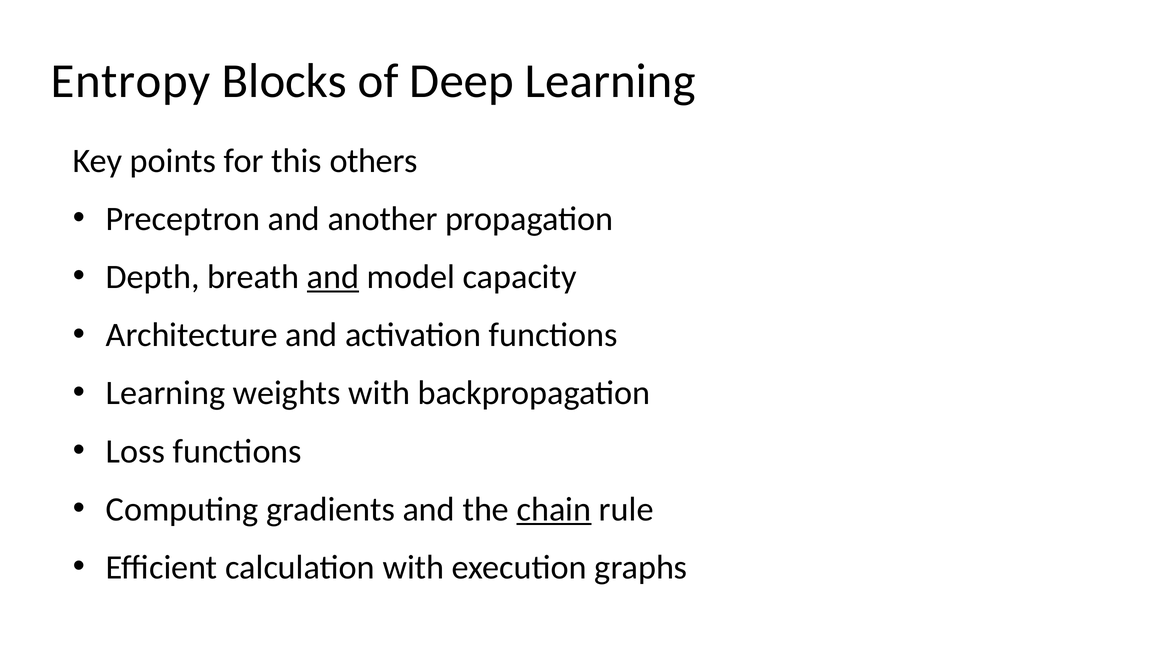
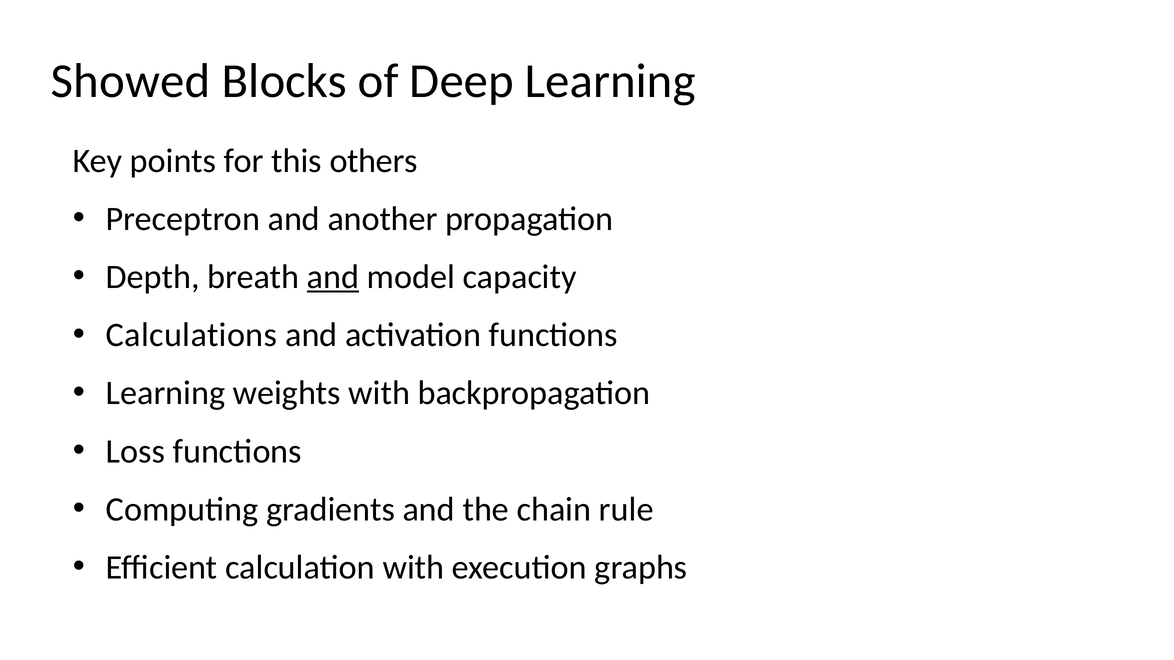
Entropy: Entropy -> Showed
Architecture: Architecture -> Calculations
chain underline: present -> none
